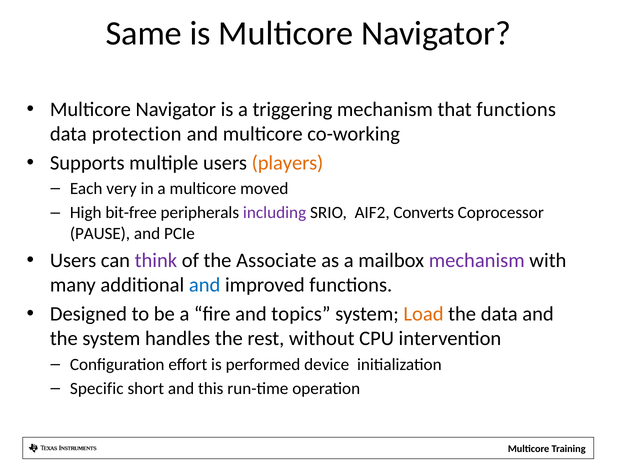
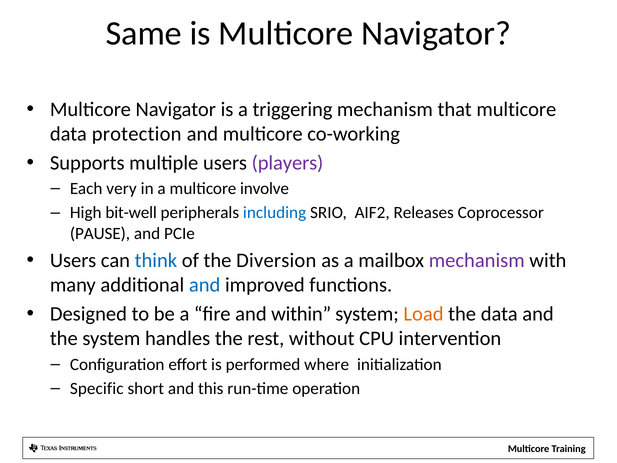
that functions: functions -> multicore
players colour: orange -> purple
moved: moved -> involve
bit-free: bit-free -> bit-well
including colour: purple -> blue
Converts: Converts -> Releases
think colour: purple -> blue
Associate: Associate -> Diversion
topics: topics -> within
device: device -> where
